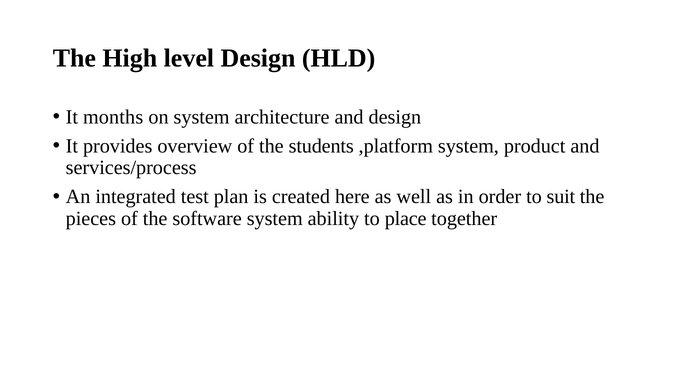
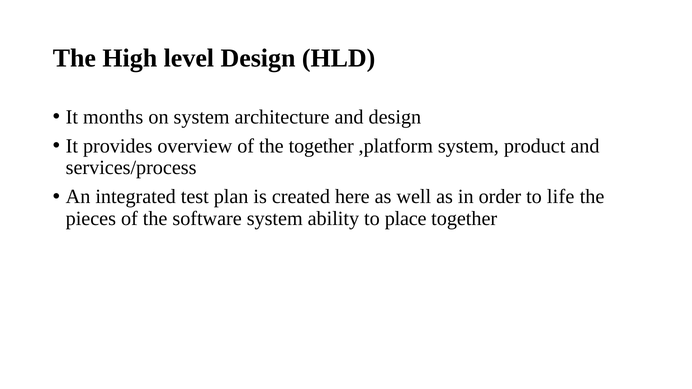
the students: students -> together
suit: suit -> life
